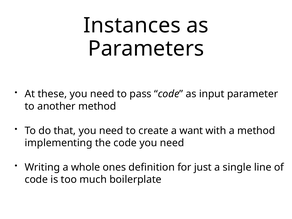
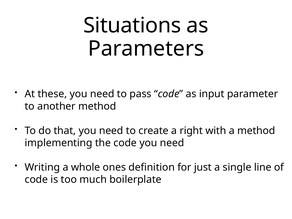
Instances: Instances -> Situations
want: want -> right
